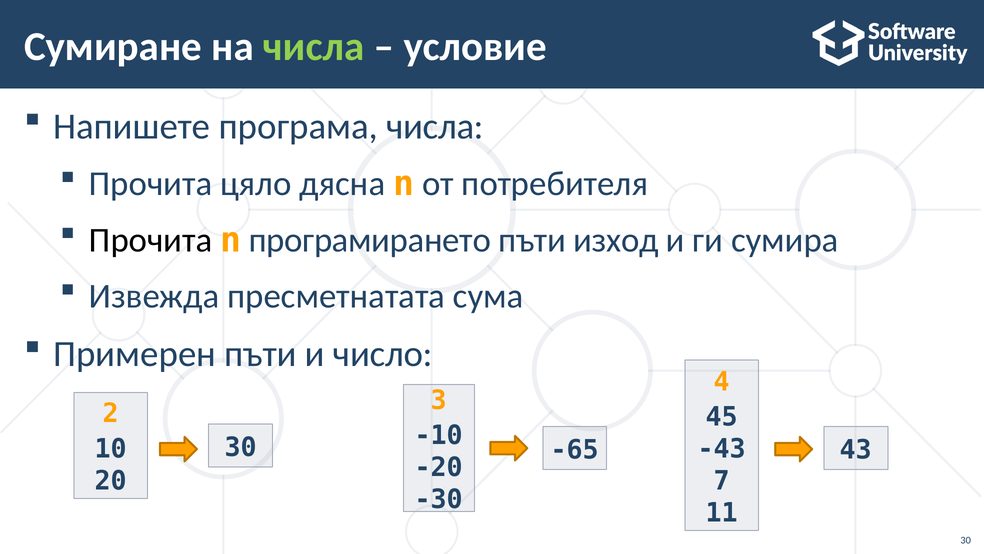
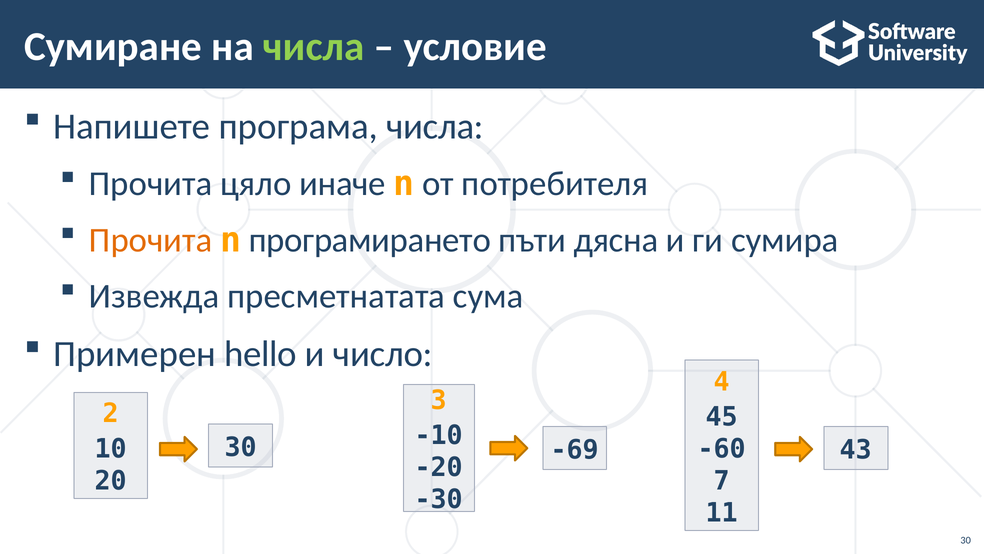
дясна: дясна -> иначе
Прочита at (151, 240) colour: black -> orange
изход: изход -> дясна
Примерен пъти: пъти -> hello
-43: -43 -> -60
-65: -65 -> -69
